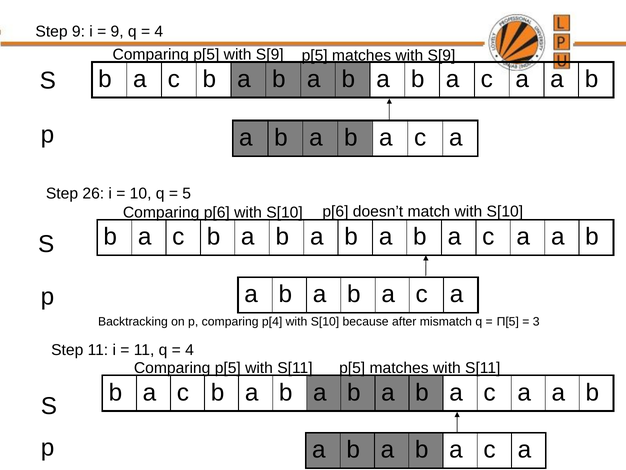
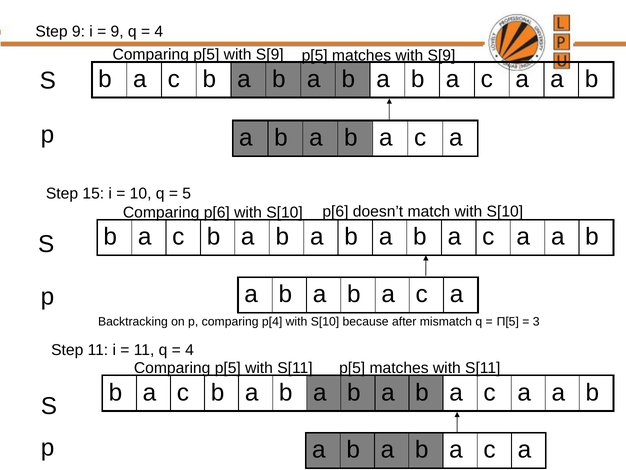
26: 26 -> 15
